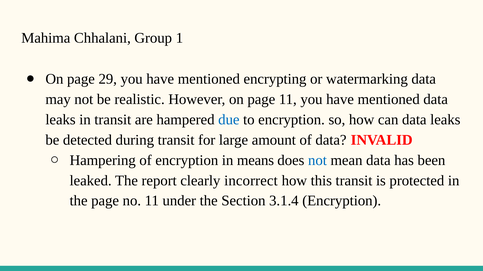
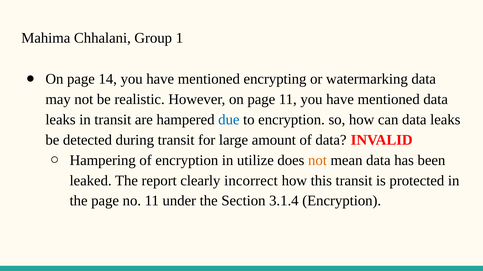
29: 29 -> 14
means: means -> utilize
not at (317, 161) colour: blue -> orange
